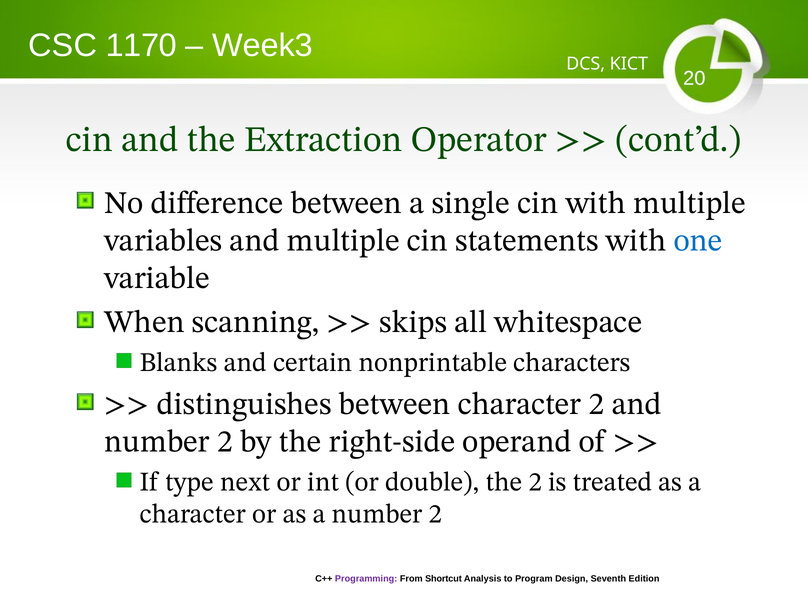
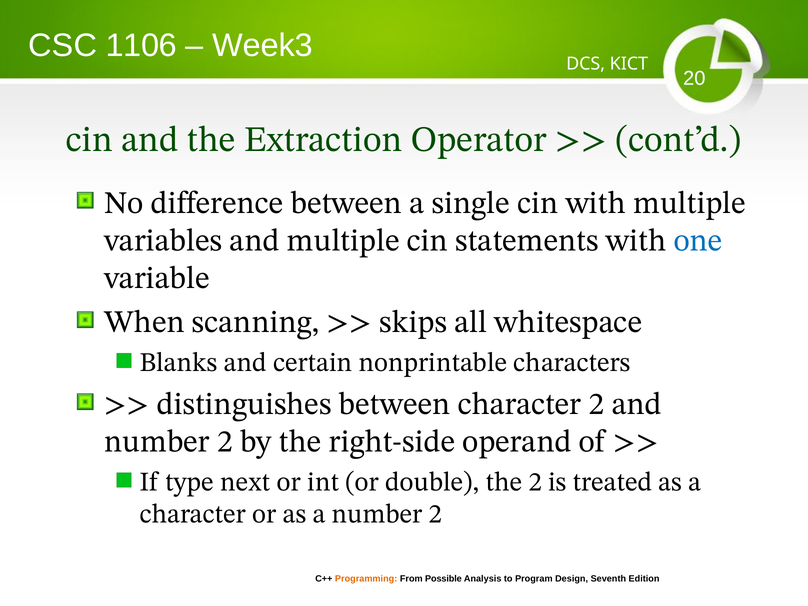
1170: 1170 -> 1106
Programming colour: purple -> orange
Shortcut: Shortcut -> Possible
